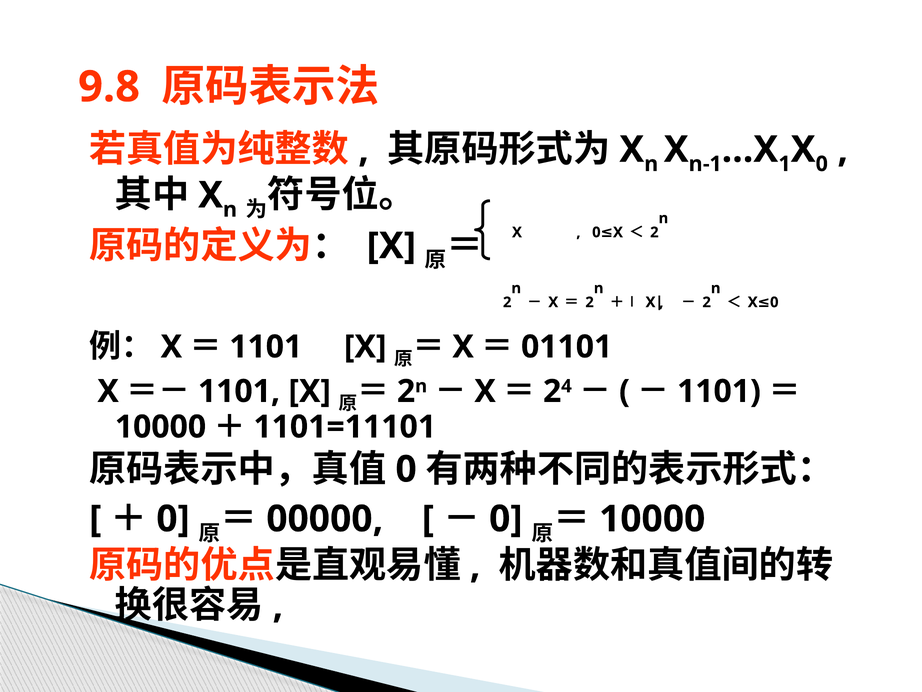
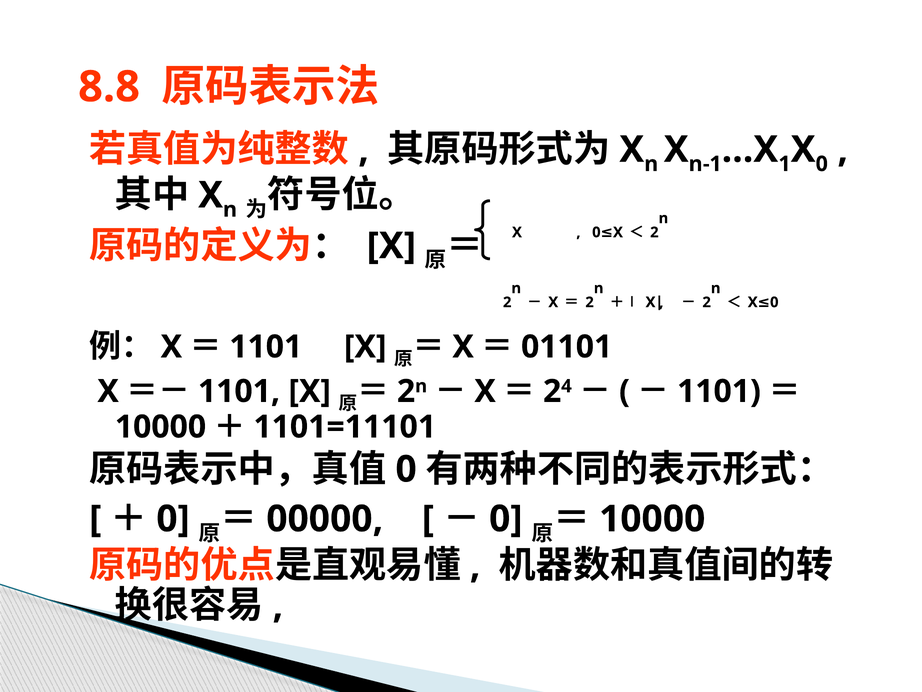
9.8: 9.8 -> 8.8
